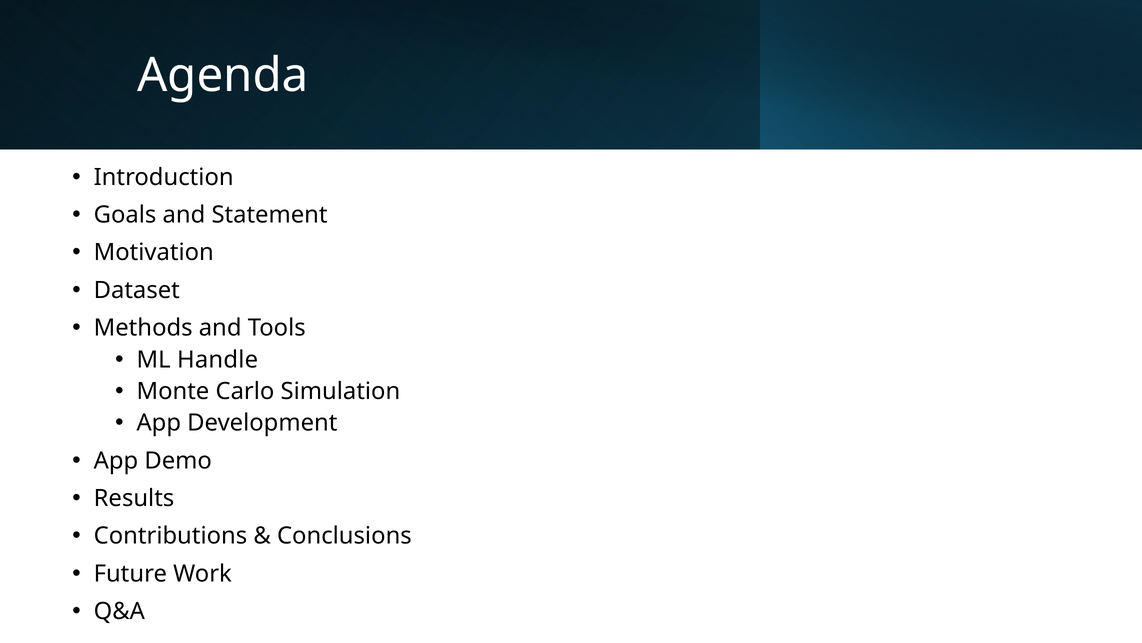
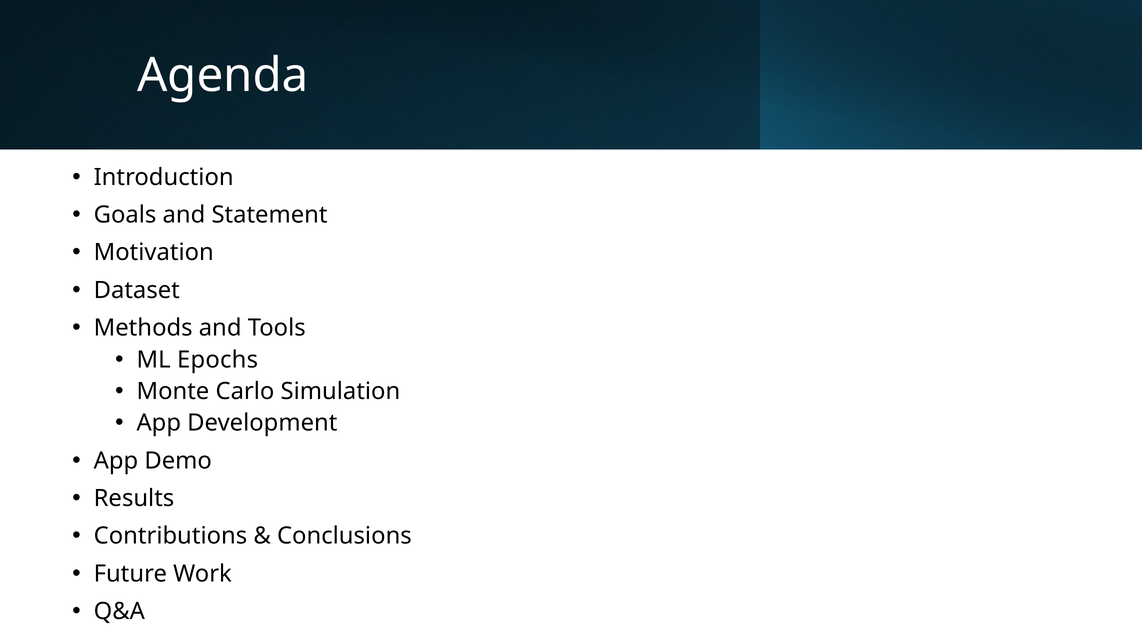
Handle: Handle -> Epochs
